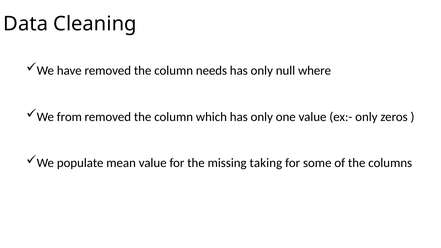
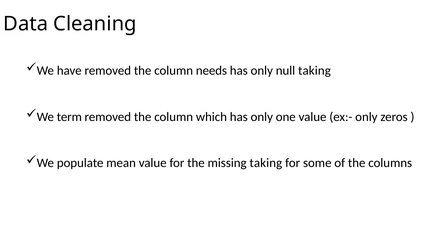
null where: where -> taking
from: from -> term
